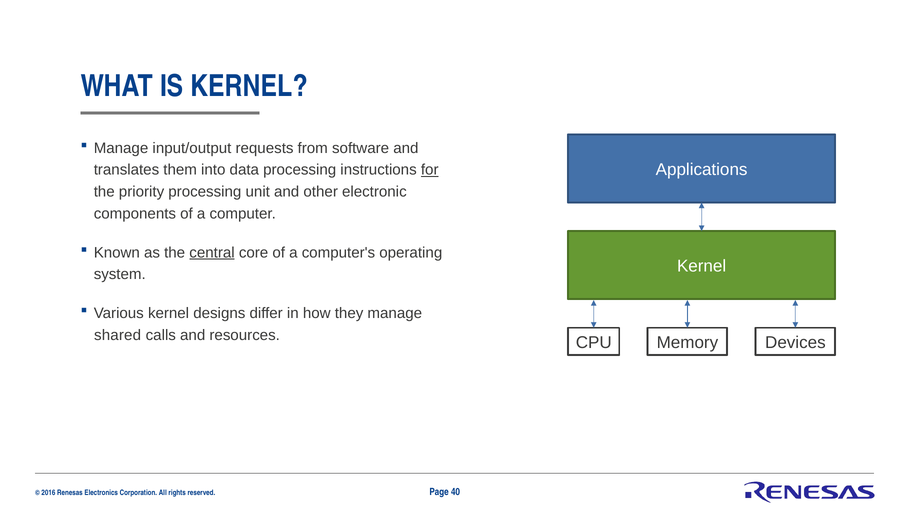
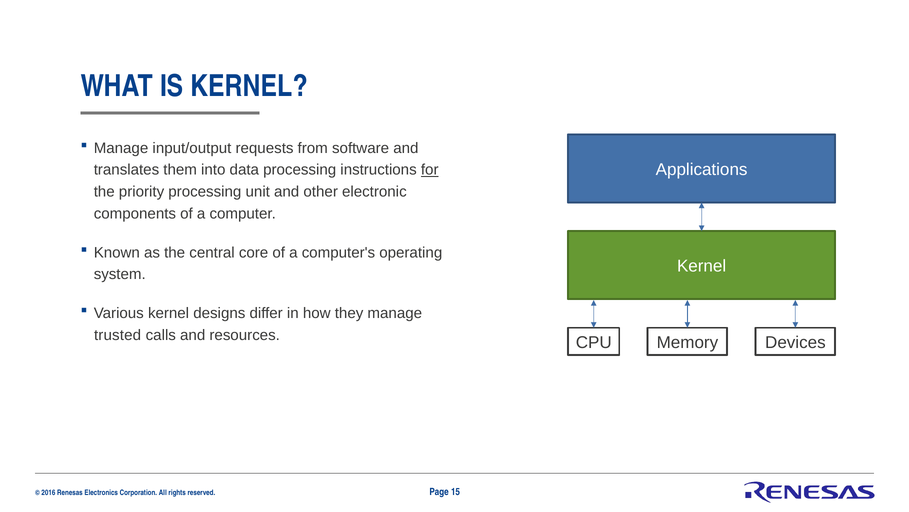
central underline: present -> none
shared: shared -> trusted
40: 40 -> 15
